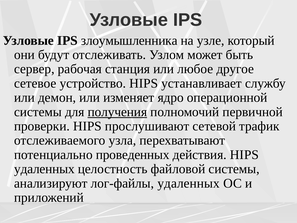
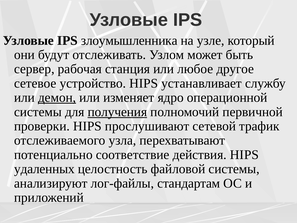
демон underline: none -> present
проведенных: проведенных -> соответствие
лог-файлы удаленных: удаленных -> стандартам
